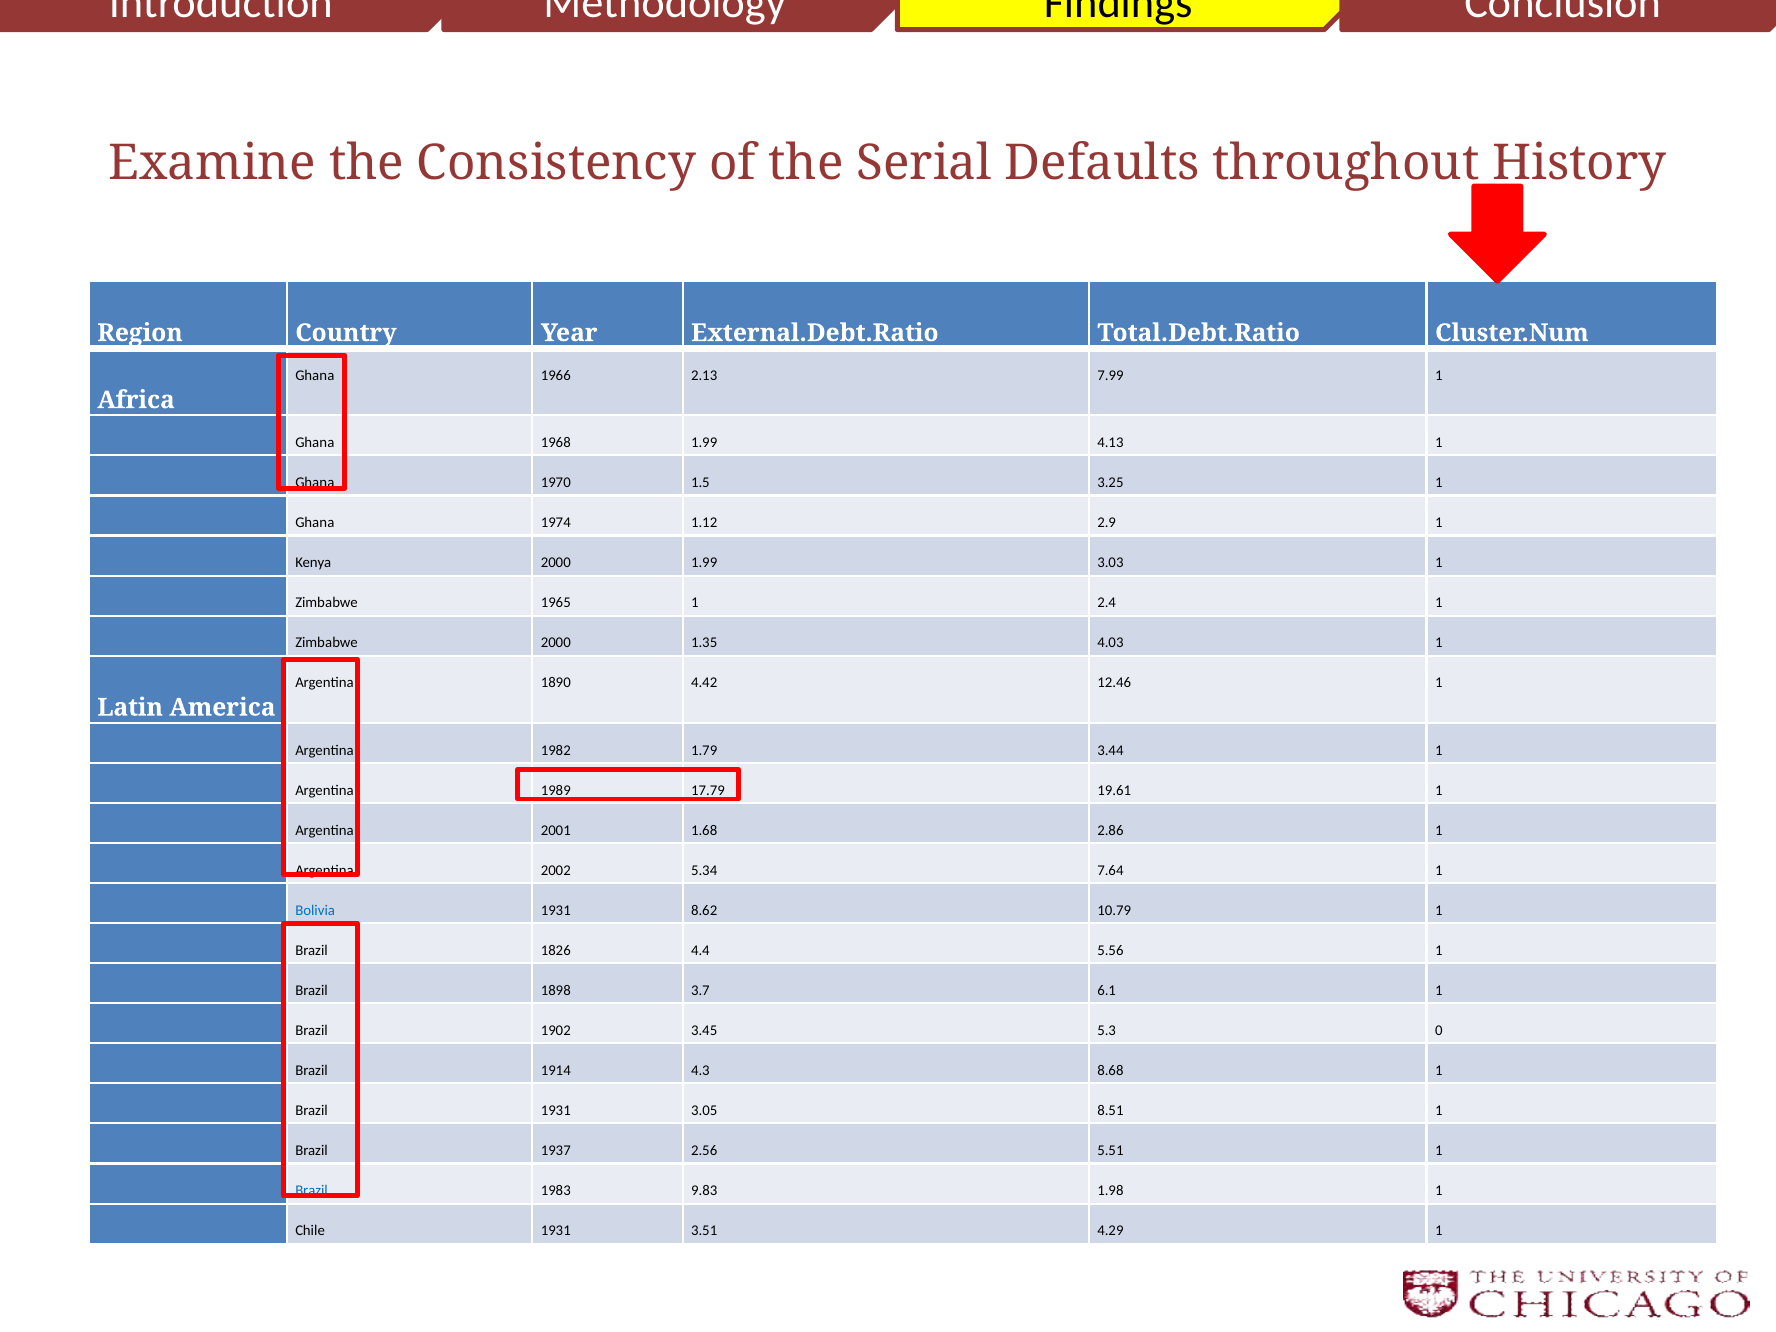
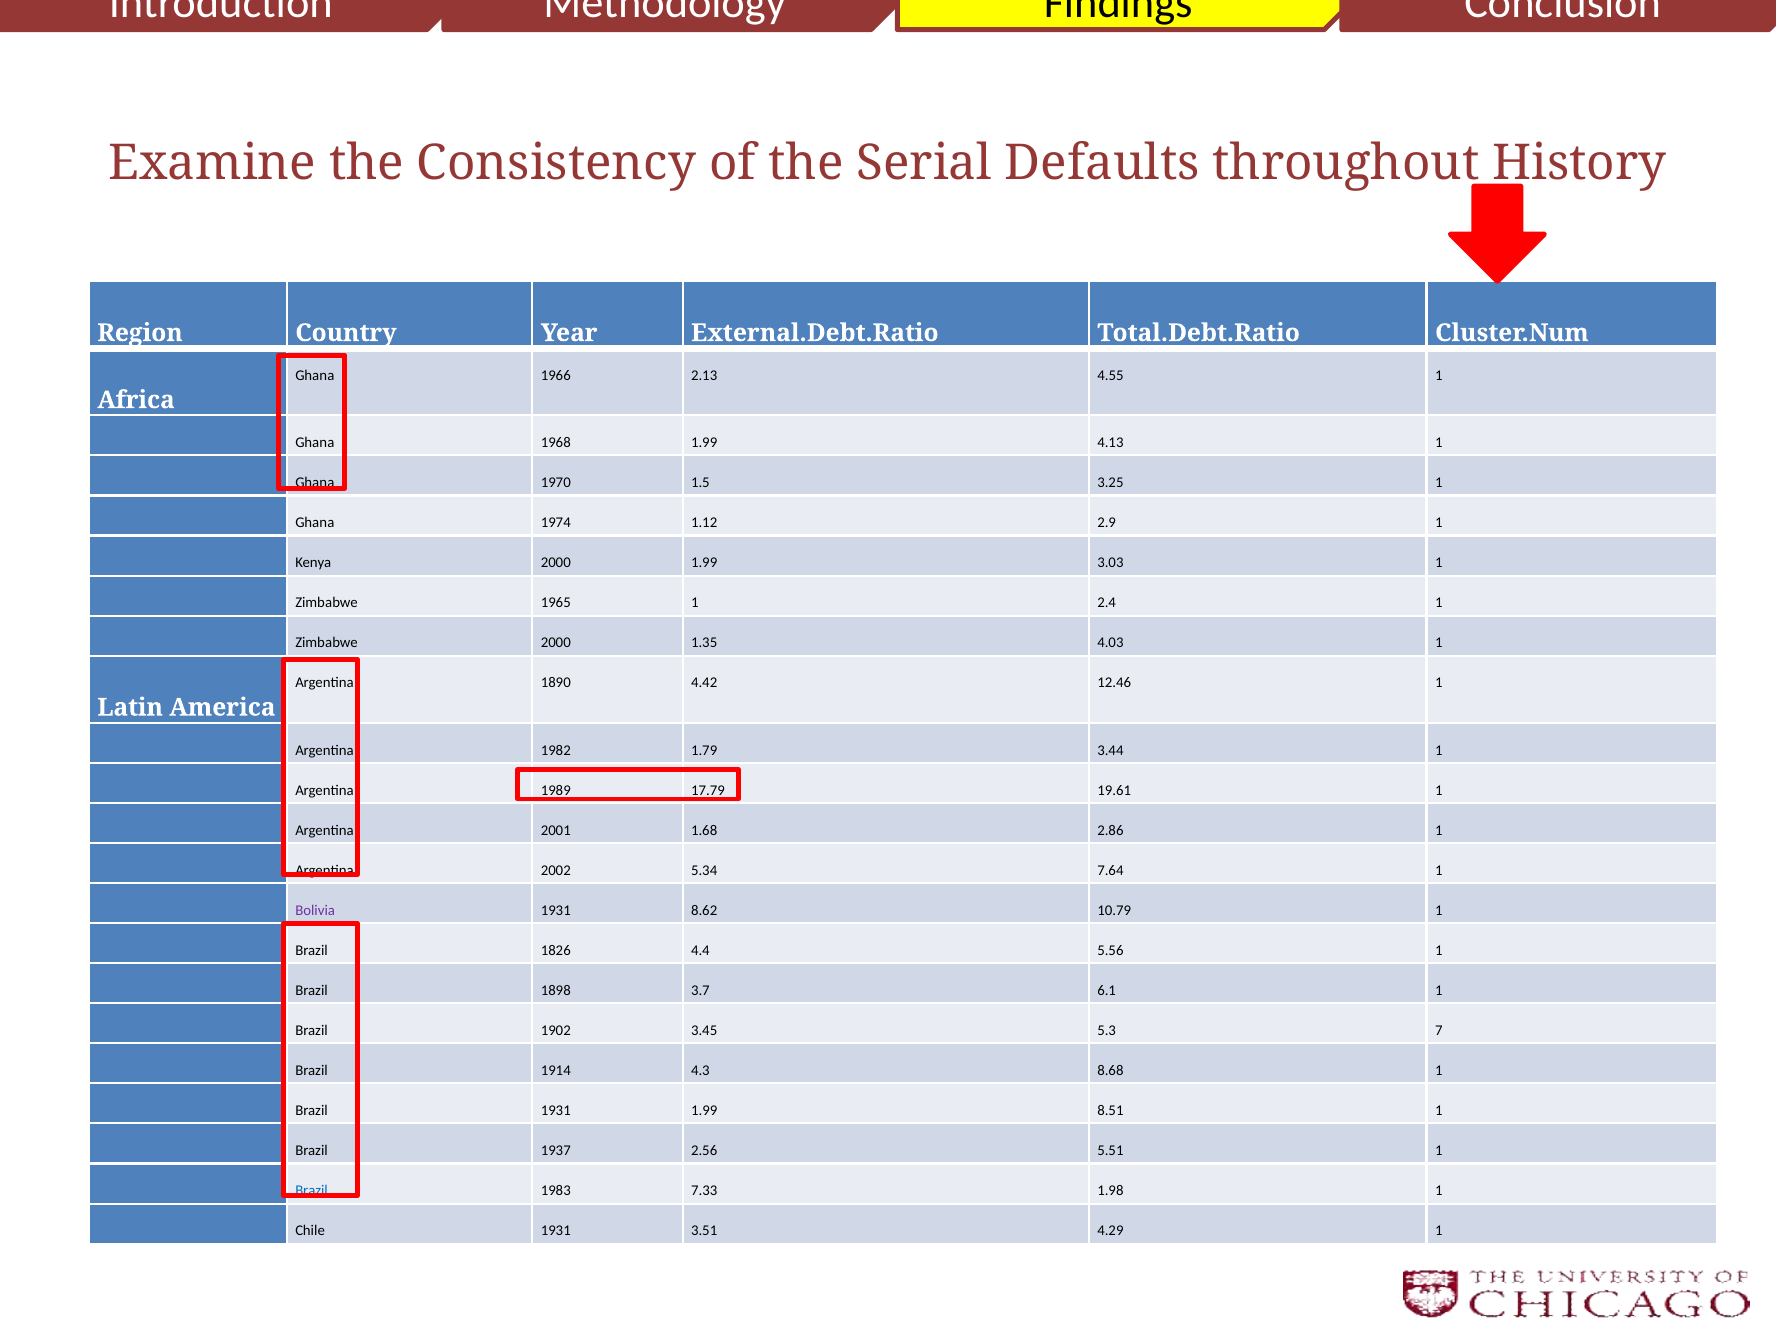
7.99: 7.99 -> 4.55
Bolivia colour: blue -> purple
0: 0 -> 7
1931 3.05: 3.05 -> 1.99
9.83: 9.83 -> 7.33
